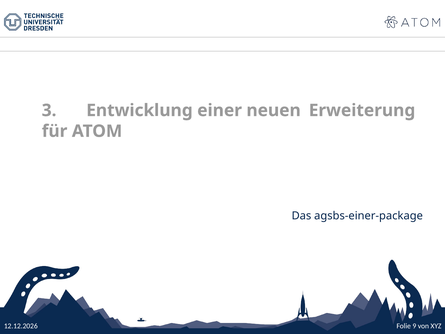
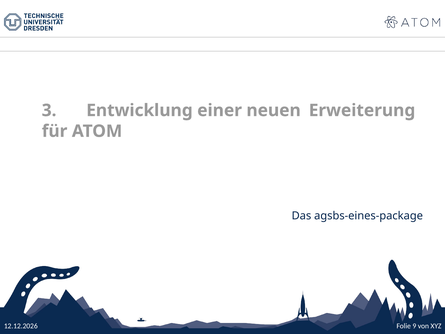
agsbs-einer-package: agsbs-einer-package -> agsbs-eines-package
